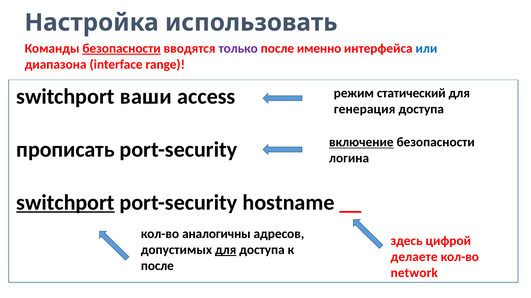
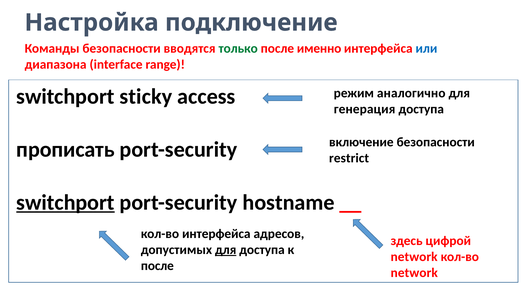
использовать: использовать -> подключение
безопасности at (122, 49) underline: present -> none
только colour: purple -> green
ваши: ваши -> sticky
статический: статический -> аналогично
включение underline: present -> none
логина: логина -> restrict
кол-во аналогичны: аналогичны -> интерфейса
делаете at (414, 257): делаете -> network
